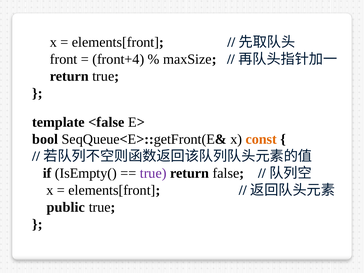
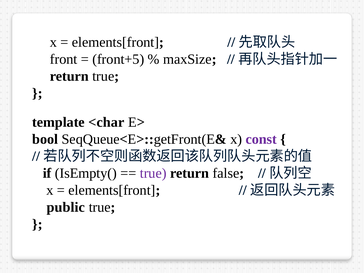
front+4: front+4 -> front+5
<false: <false -> <char
const colour: orange -> purple
